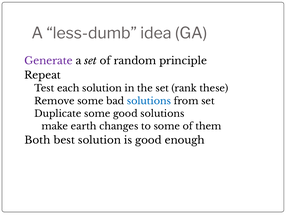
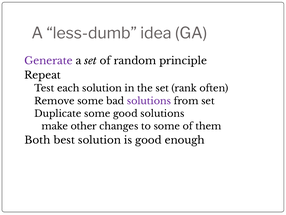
these: these -> often
solutions at (149, 101) colour: blue -> purple
earth: earth -> other
